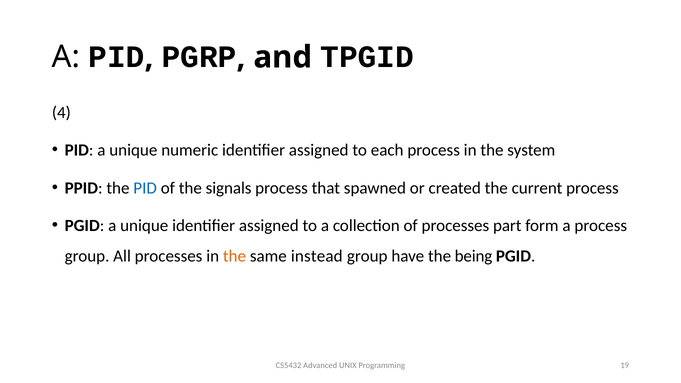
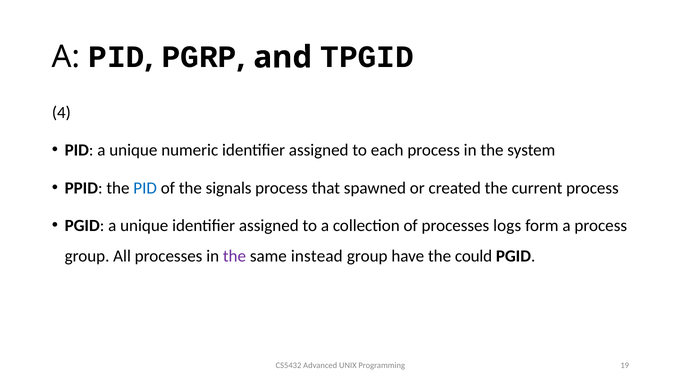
part: part -> logs
the at (234, 256) colour: orange -> purple
being: being -> could
